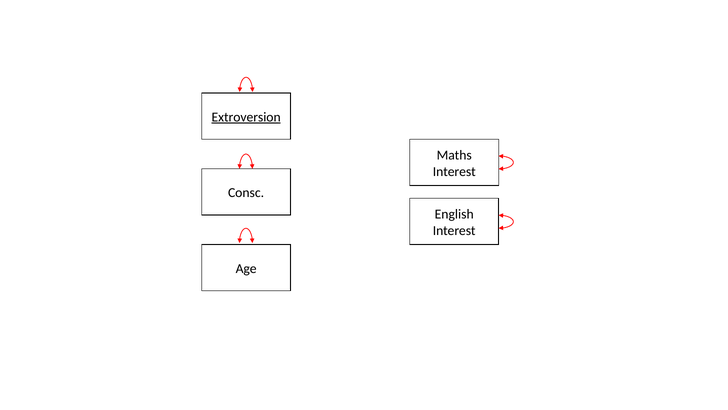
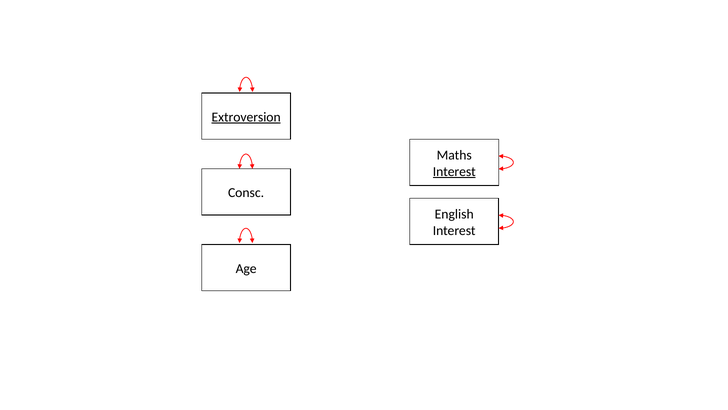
Interest at (454, 171) underline: none -> present
